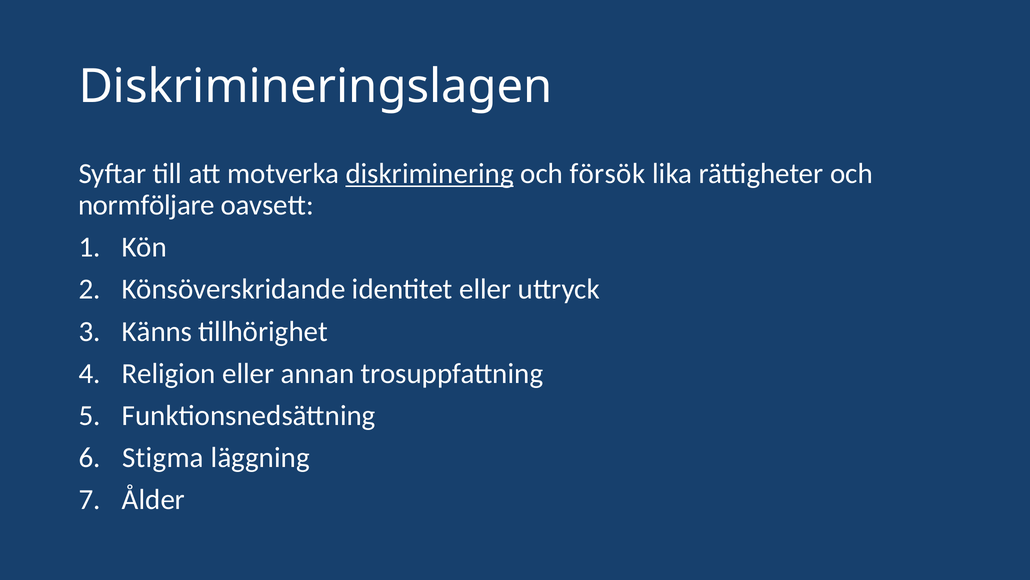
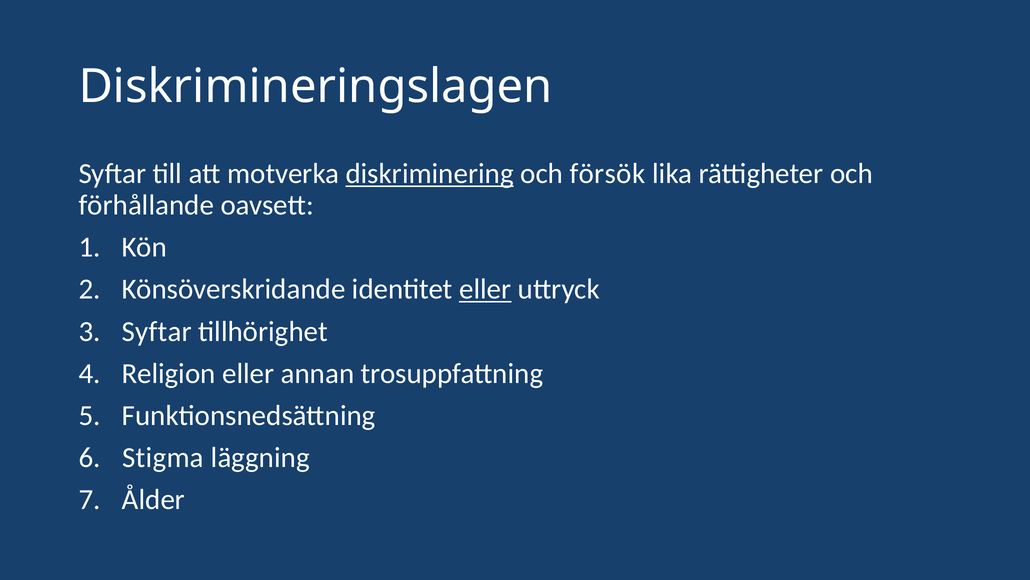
normföljare: normföljare -> förhållande
eller at (485, 289) underline: none -> present
Känns at (157, 331): Känns -> Syftar
